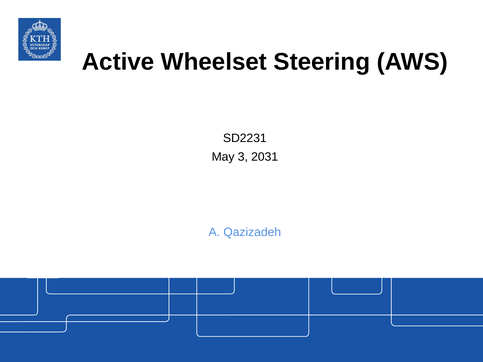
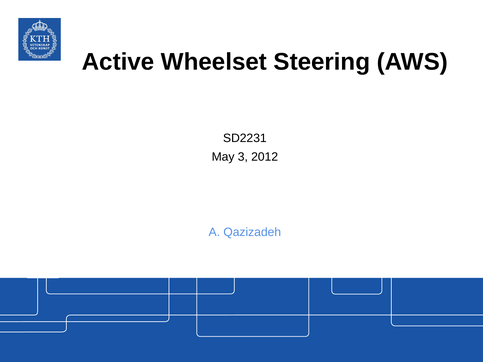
2031: 2031 -> 2012
